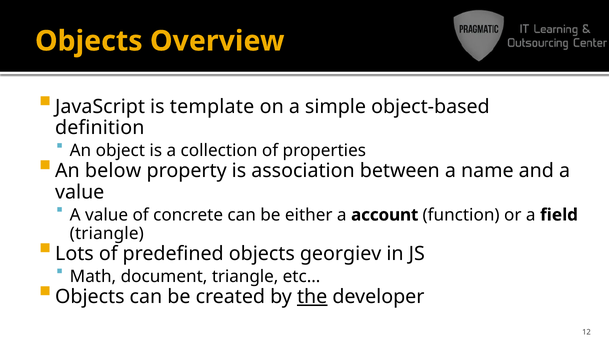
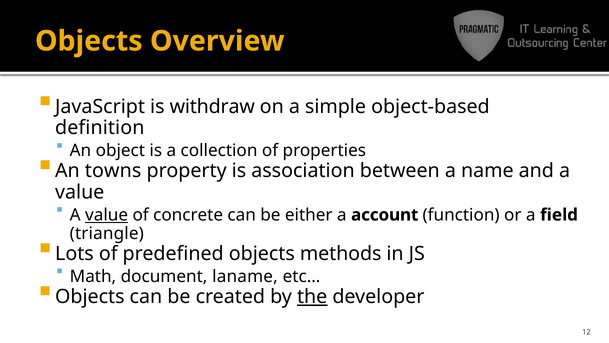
template: template -> withdraw
below: below -> towns
value at (107, 215) underline: none -> present
georgiev: georgiev -> methods
document triangle: triangle -> laname
